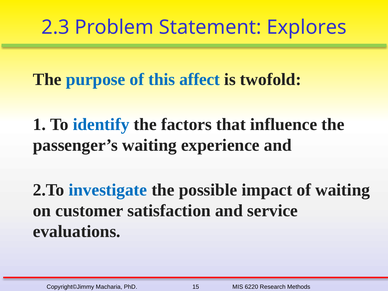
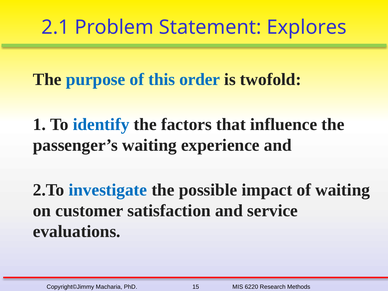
2.3: 2.3 -> 2.1
affect: affect -> order
